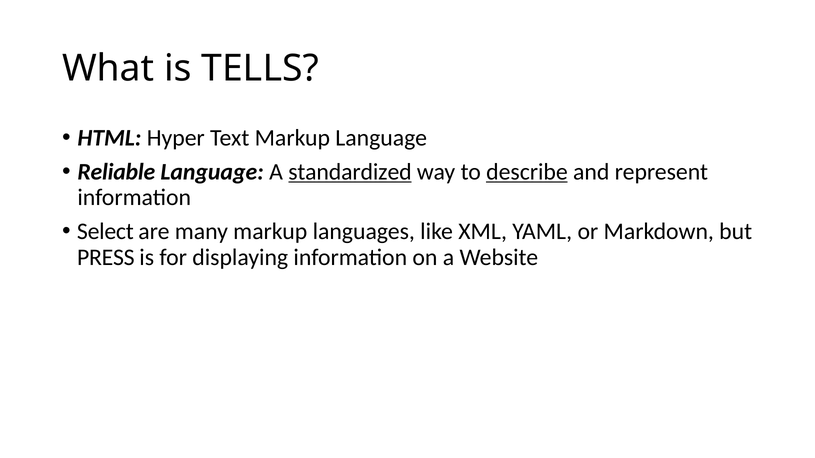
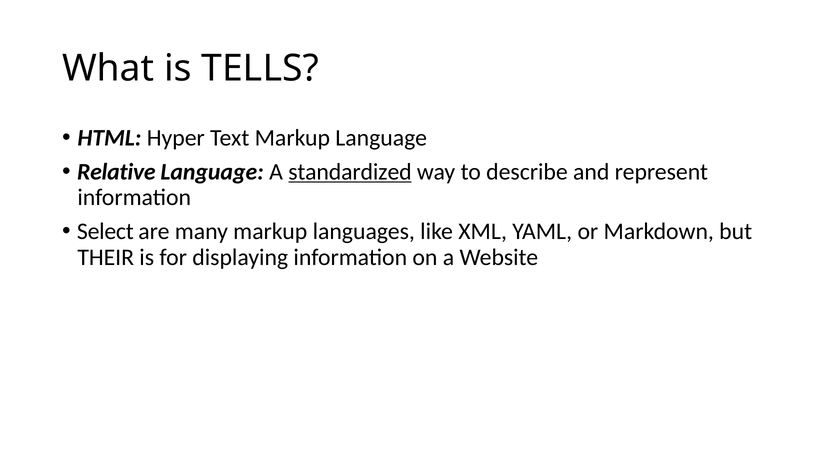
Reliable: Reliable -> Relative
describe underline: present -> none
PRESS: PRESS -> THEIR
